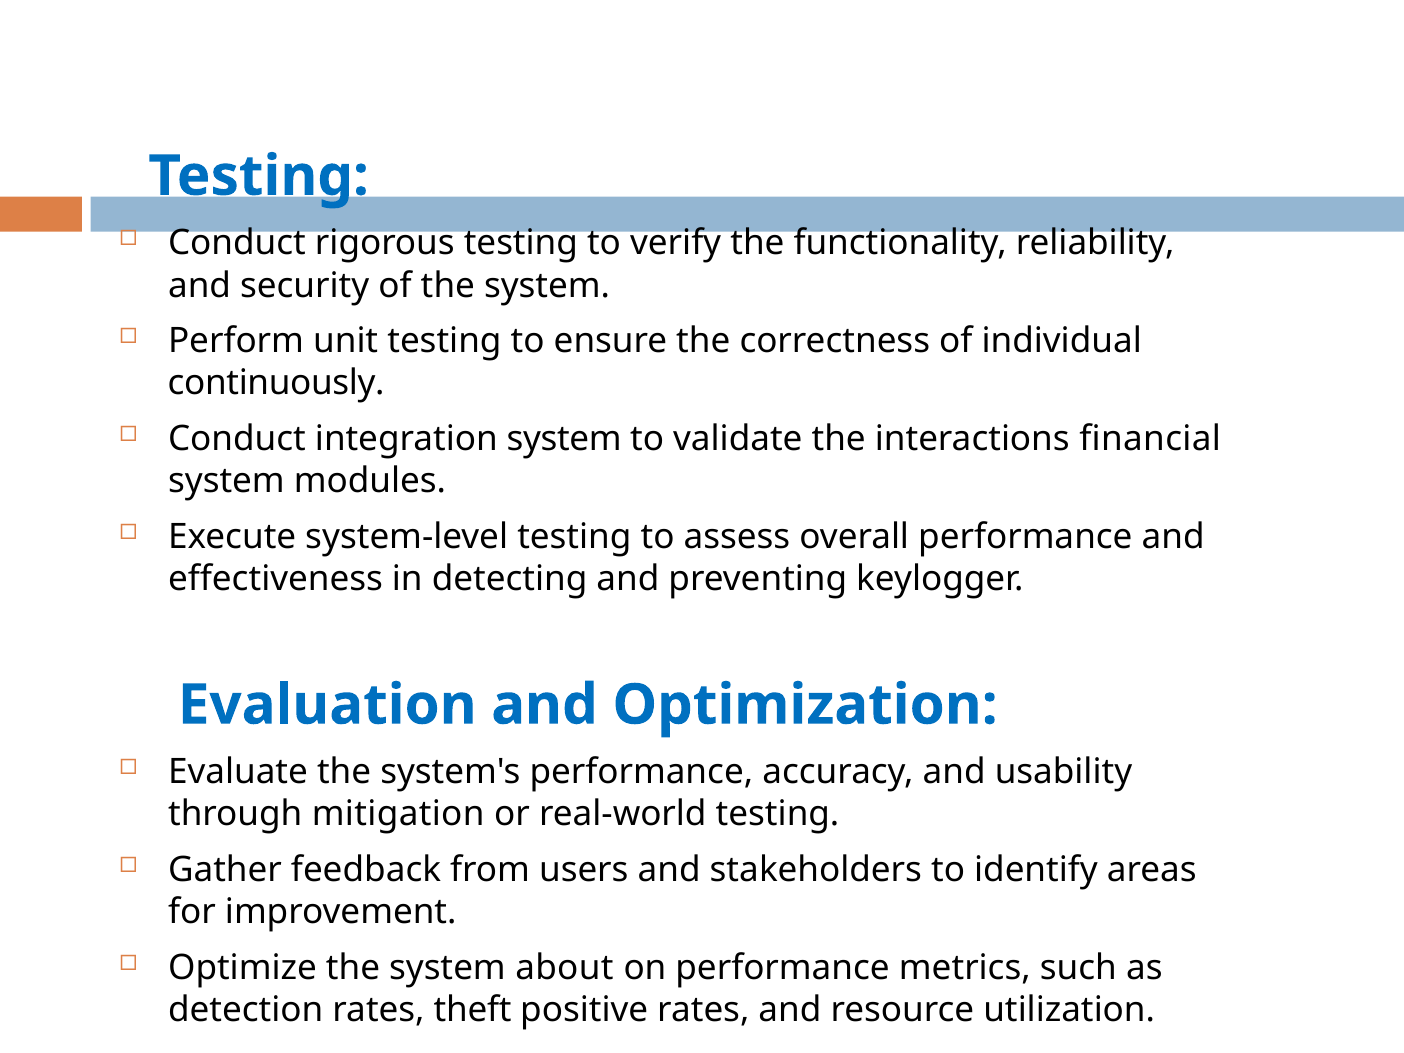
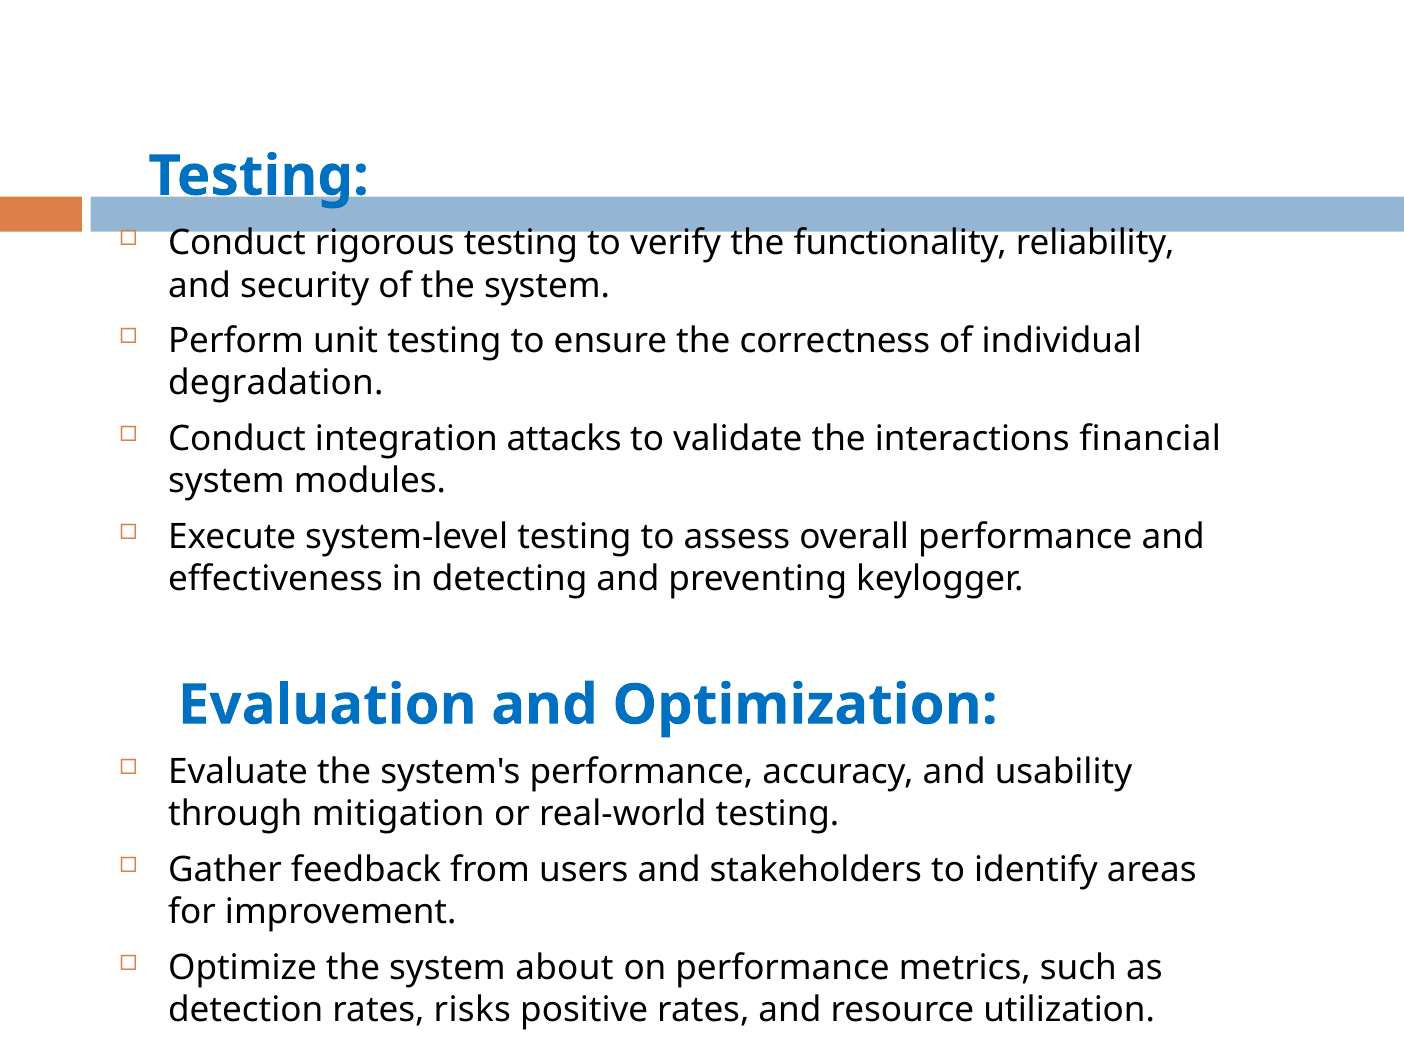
continuously: continuously -> degradation
integration system: system -> attacks
theft: theft -> risks
